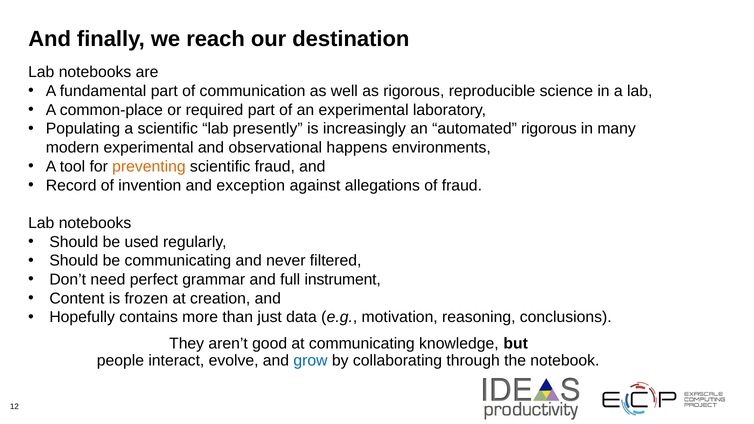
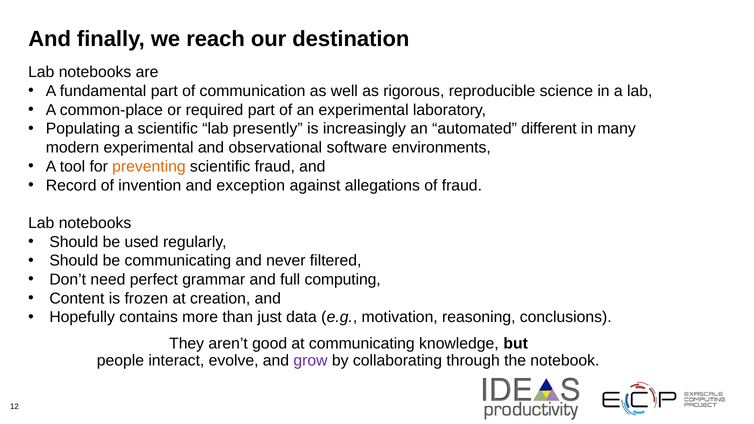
automated rigorous: rigorous -> different
happens: happens -> software
instrument: instrument -> computing
grow colour: blue -> purple
